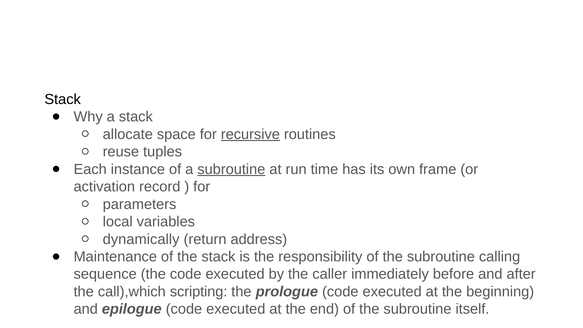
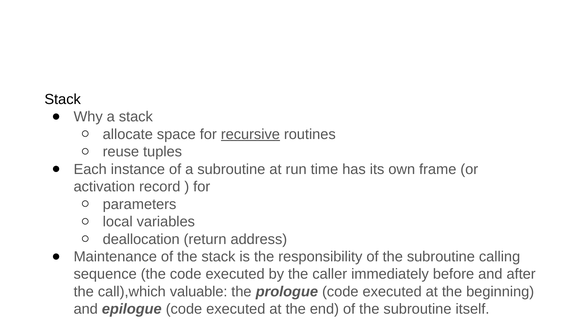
subroutine at (231, 169) underline: present -> none
dynamically: dynamically -> deallocation
scripting: scripting -> valuable
